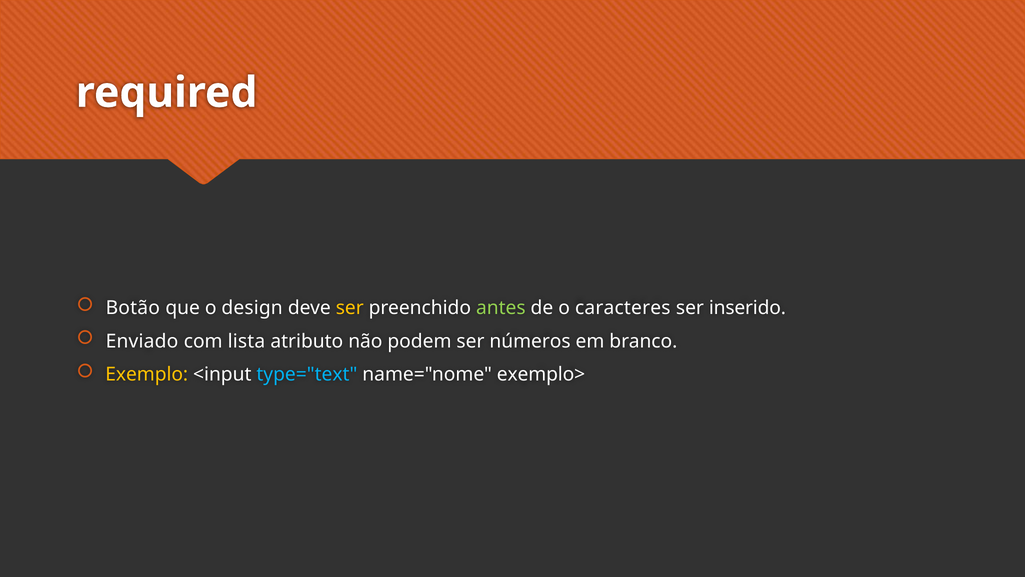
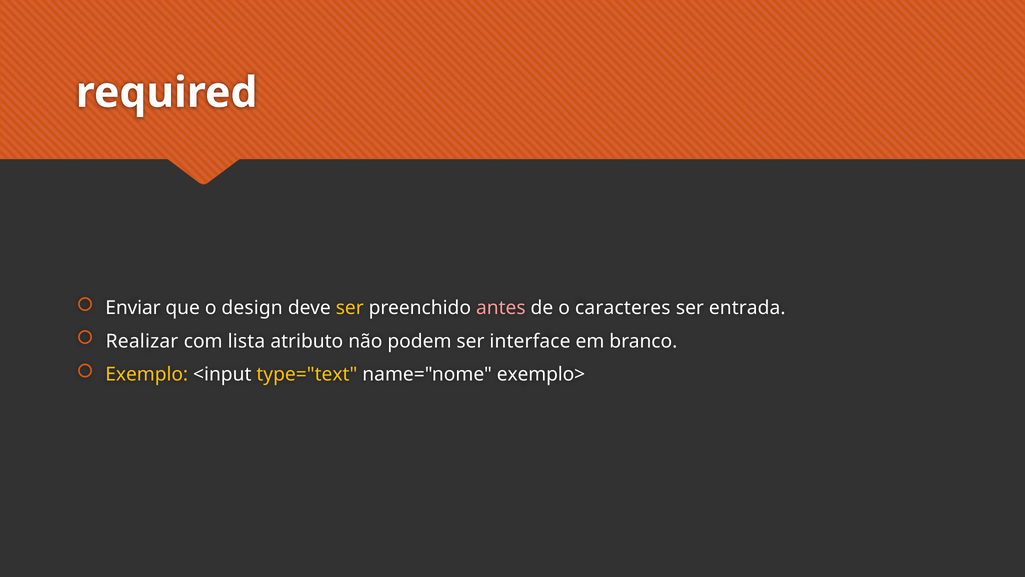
Botão: Botão -> Enviar
antes colour: light green -> pink
inserido: inserido -> entrada
Enviado: Enviado -> Realizar
números: números -> interface
type="text colour: light blue -> yellow
